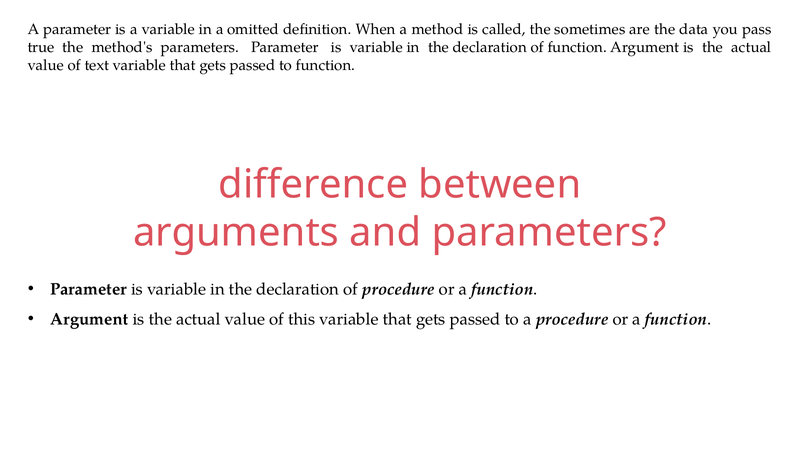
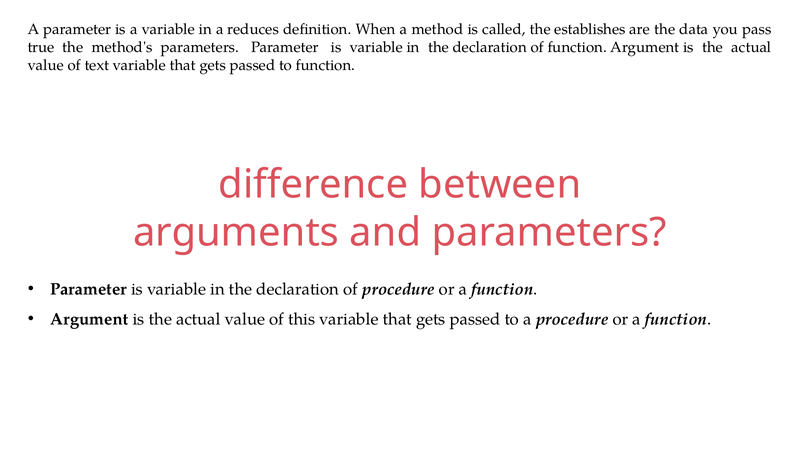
omitted: omitted -> reduces
sometimes: sometimes -> establishes
